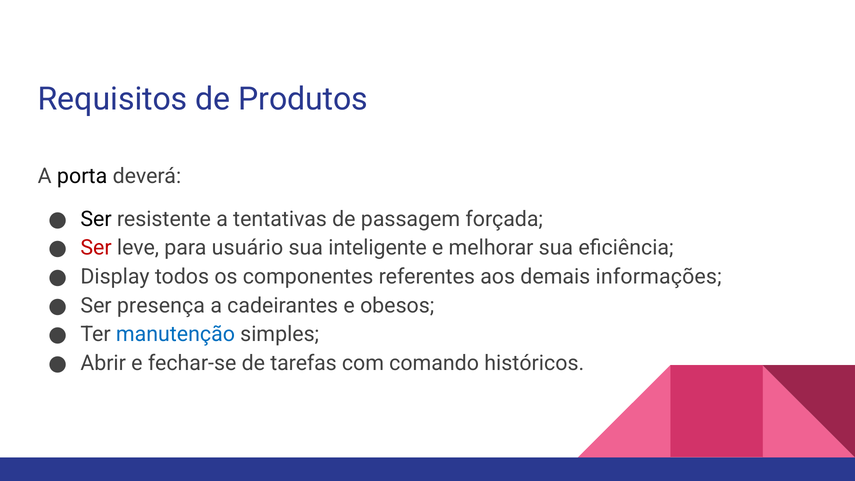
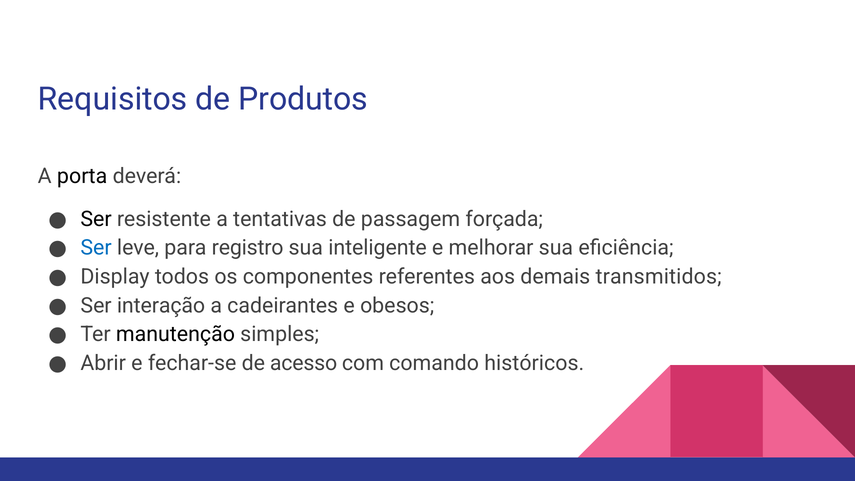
Ser at (96, 248) colour: red -> blue
usuário: usuário -> registro
informações: informações -> transmitidos
presença: presença -> interação
manutenção colour: blue -> black
tarefas: tarefas -> acesso
